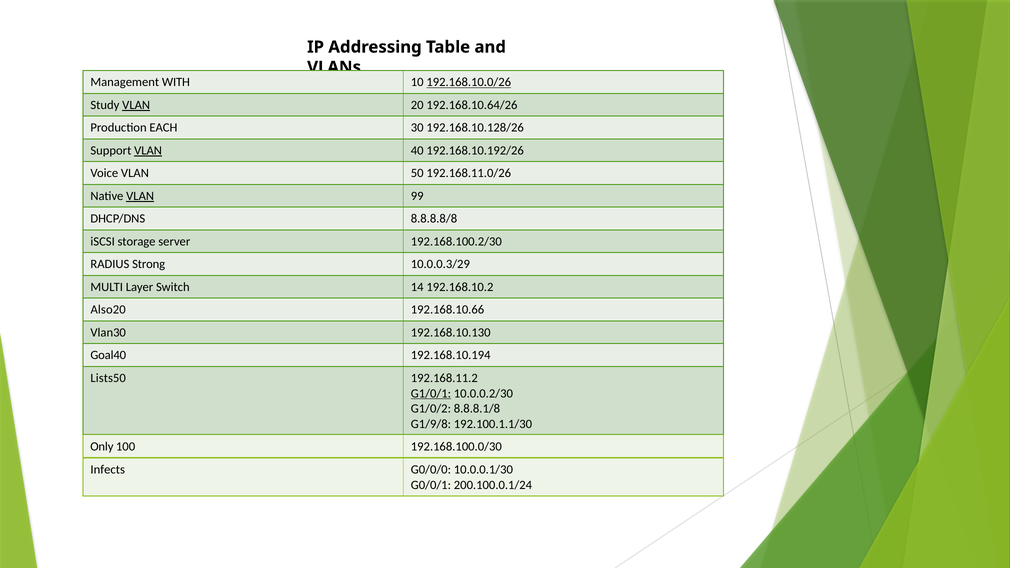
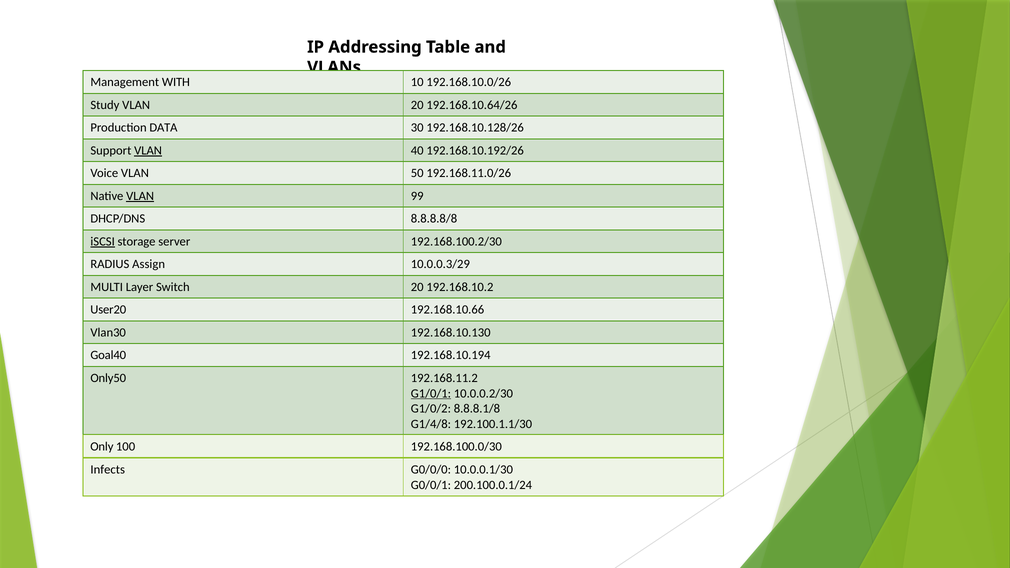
192.168.10.0/26 underline: present -> none
VLAN at (136, 105) underline: present -> none
EACH: EACH -> DATA
iSCSI underline: none -> present
Strong: Strong -> Assign
Switch 14: 14 -> 20
Also20: Also20 -> User20
Lists50: Lists50 -> Only50
G1/9/8: G1/9/8 -> G1/4/8
